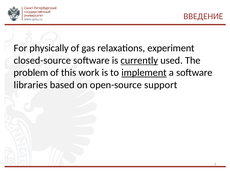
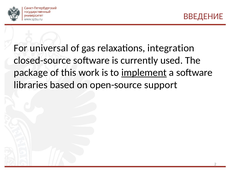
physically: physically -> universal
experiment: experiment -> integration
currently underline: present -> none
problem: problem -> package
